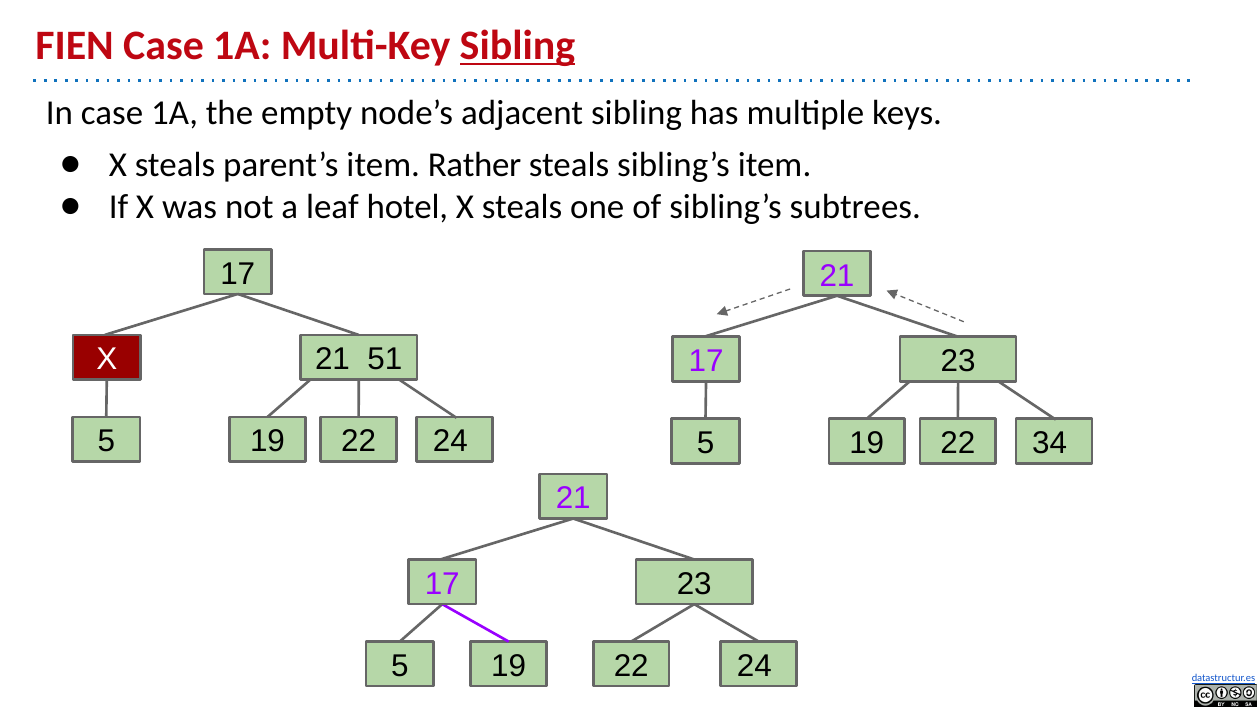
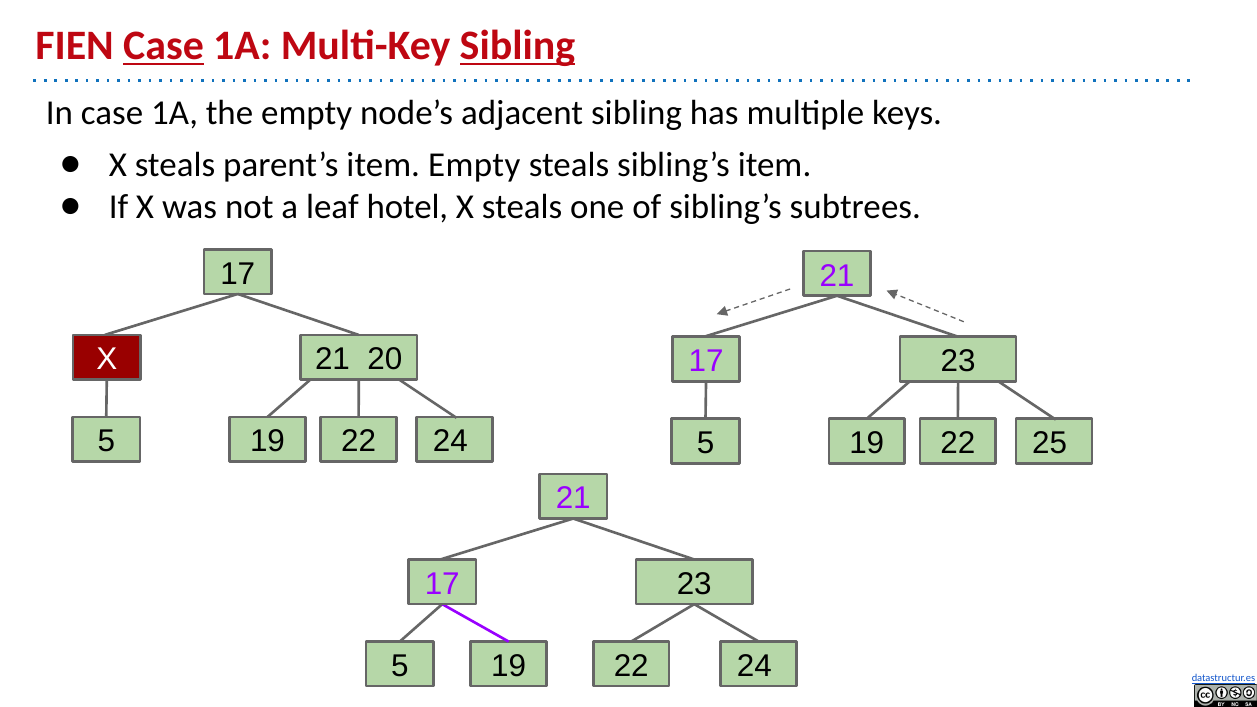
Case at (164, 46) underline: none -> present
item Rather: Rather -> Empty
51: 51 -> 20
34: 34 -> 25
